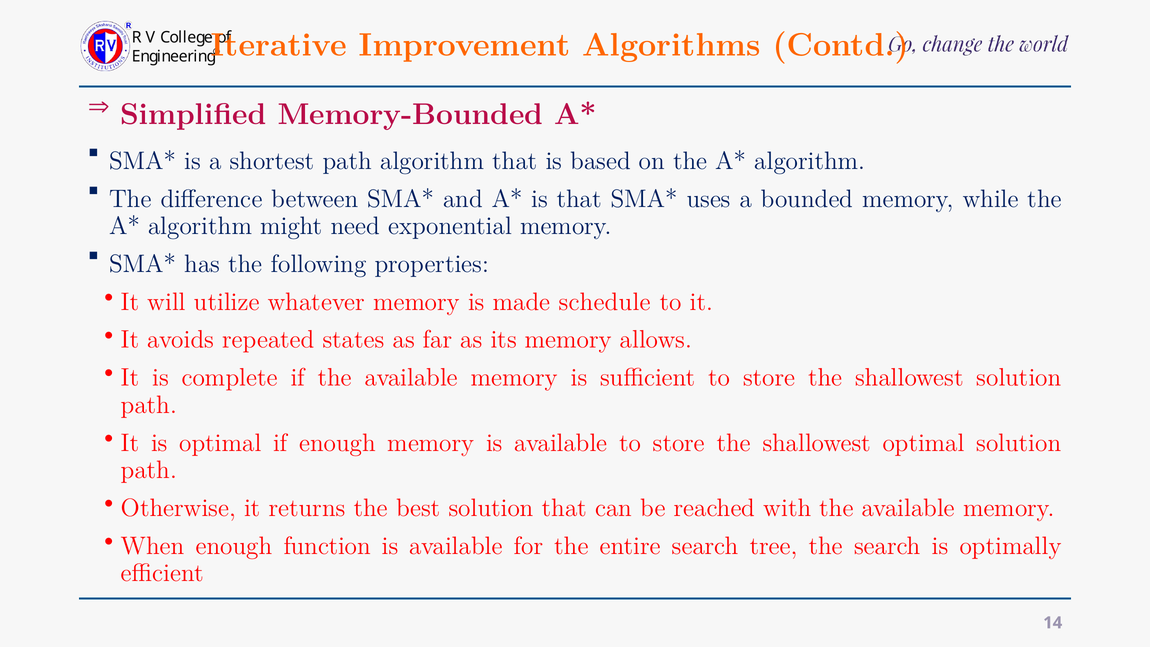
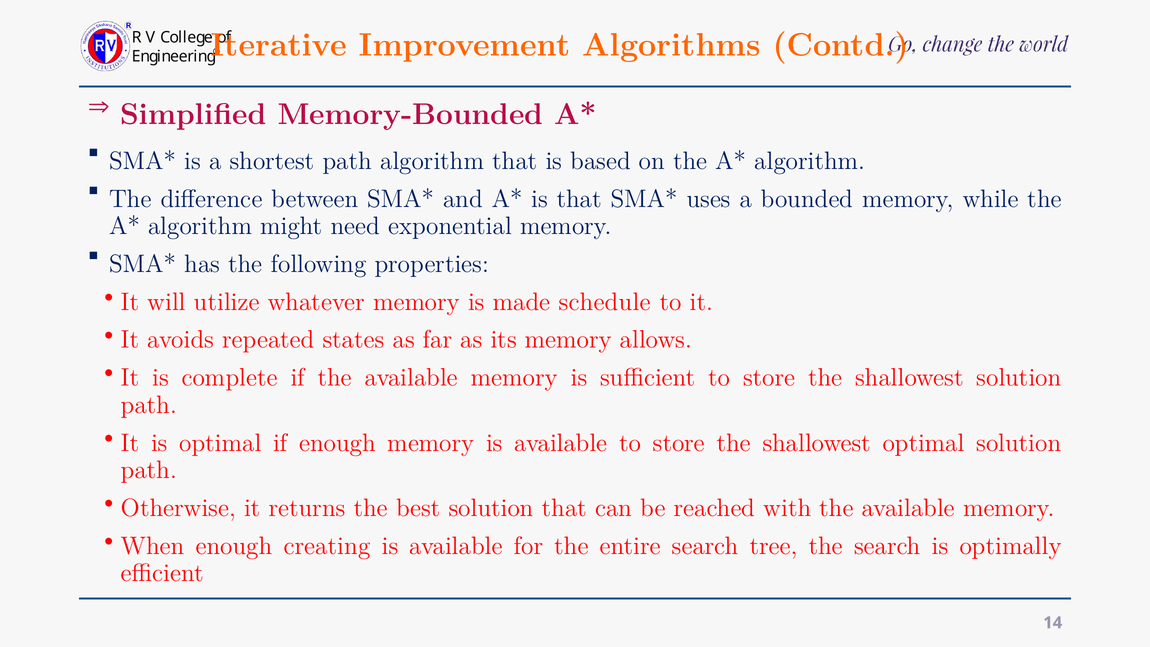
function: function -> creating
